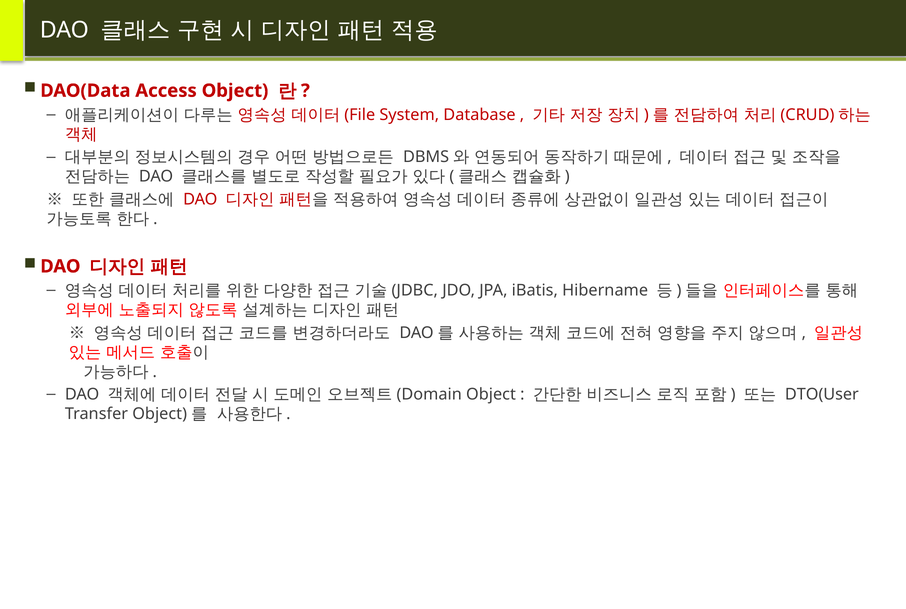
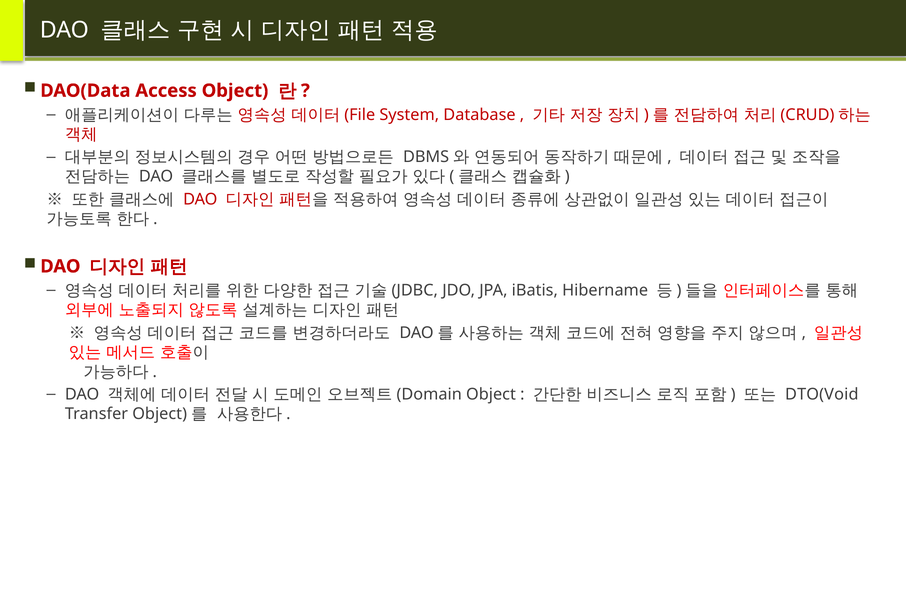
DTO(User: DTO(User -> DTO(Void
